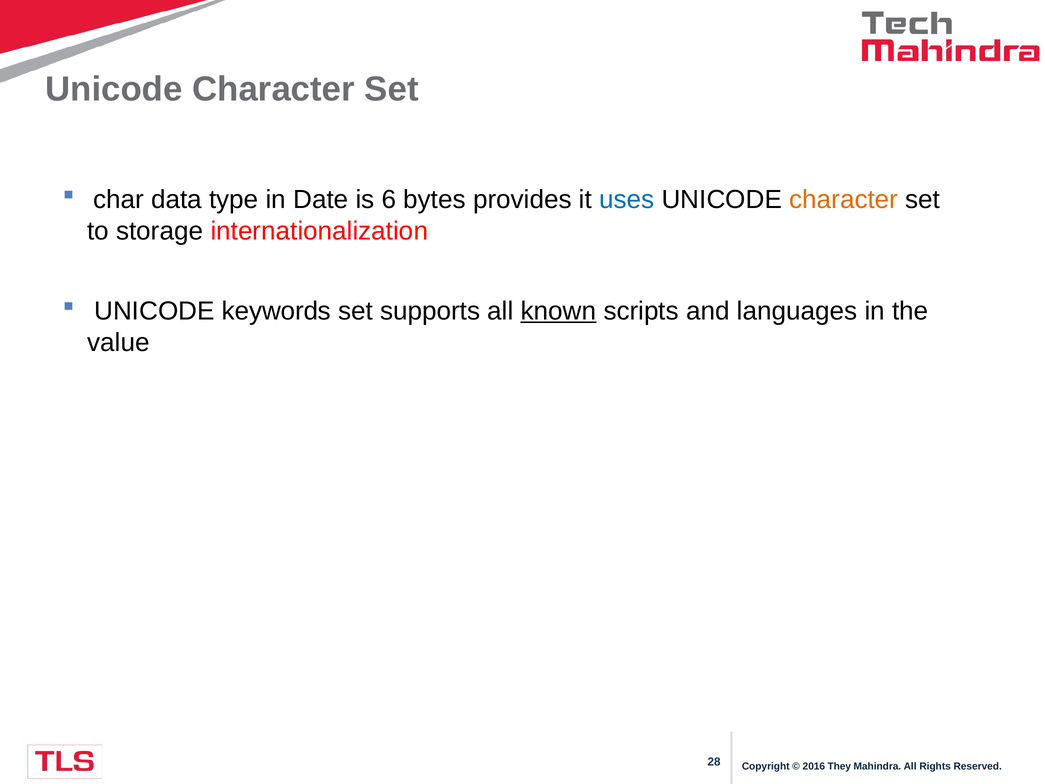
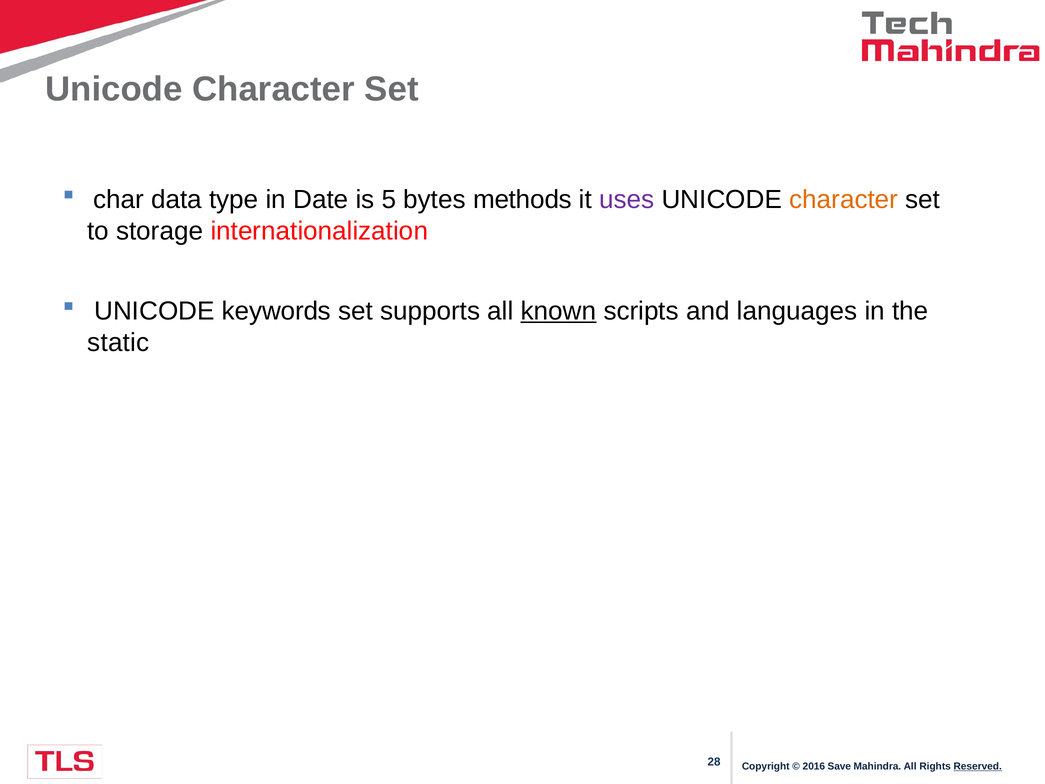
6: 6 -> 5
provides: provides -> methods
uses colour: blue -> purple
value: value -> static
They: They -> Save
Reserved underline: none -> present
